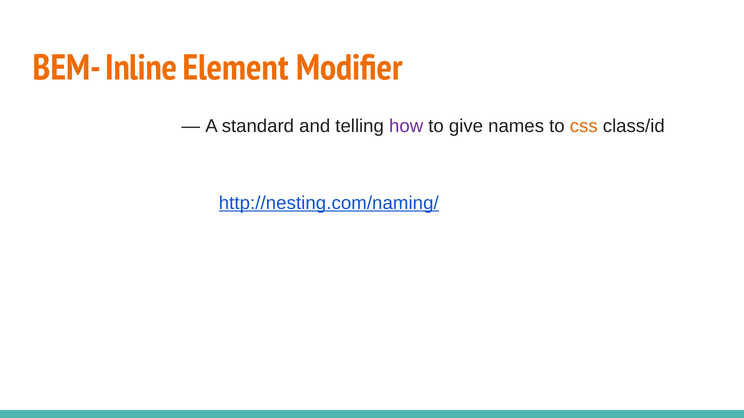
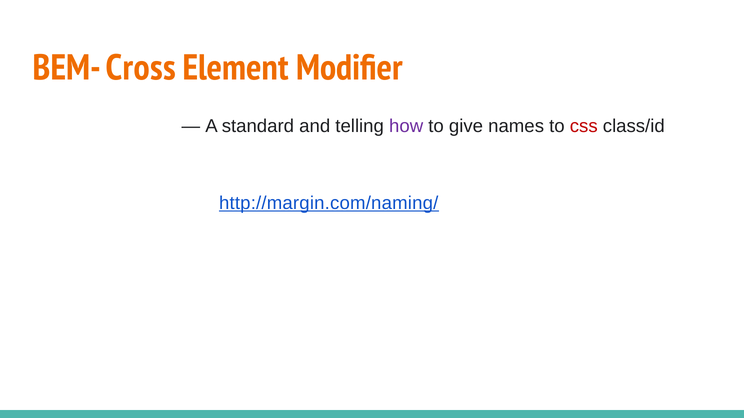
Inline: Inline -> Cross
css colour: orange -> red
http://nesting.com/naming/: http://nesting.com/naming/ -> http://margin.com/naming/
